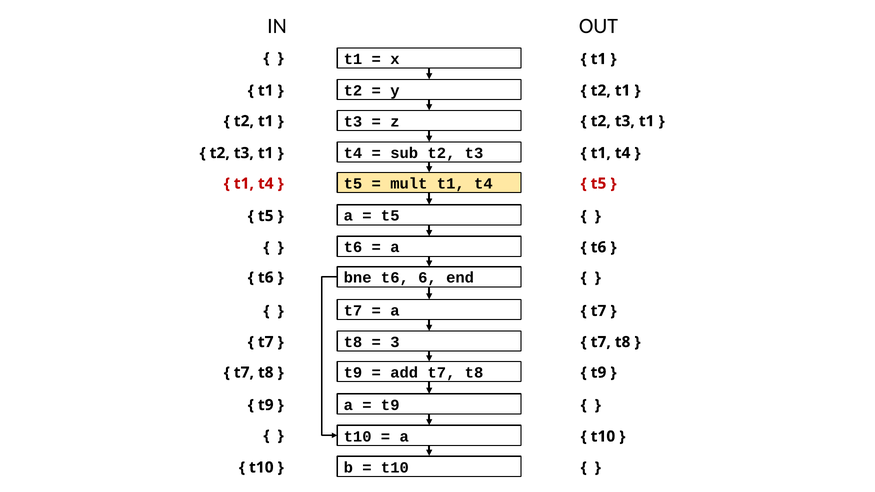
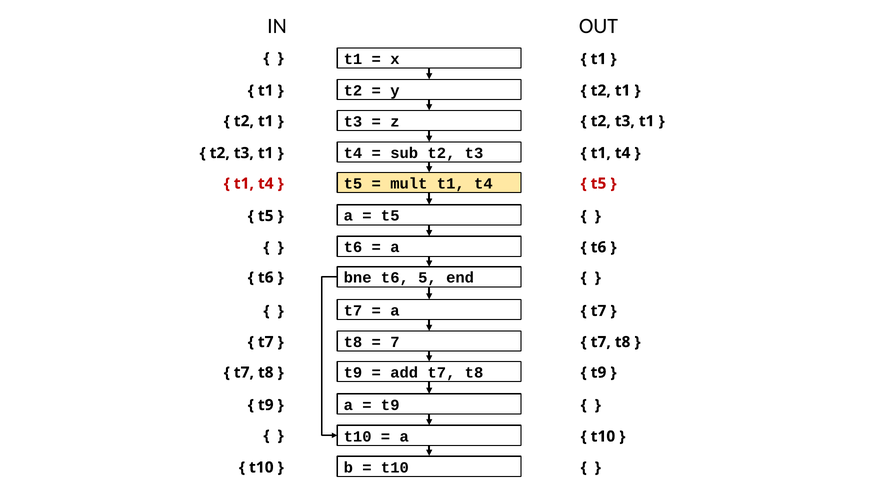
6: 6 -> 5
3: 3 -> 7
